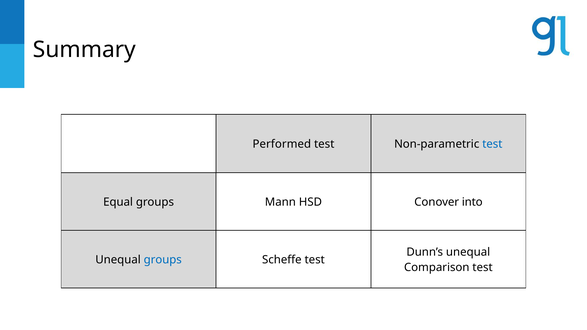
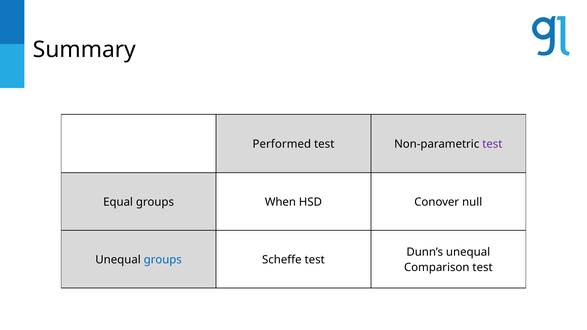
test at (492, 144) colour: blue -> purple
Mann: Mann -> When
into: into -> null
